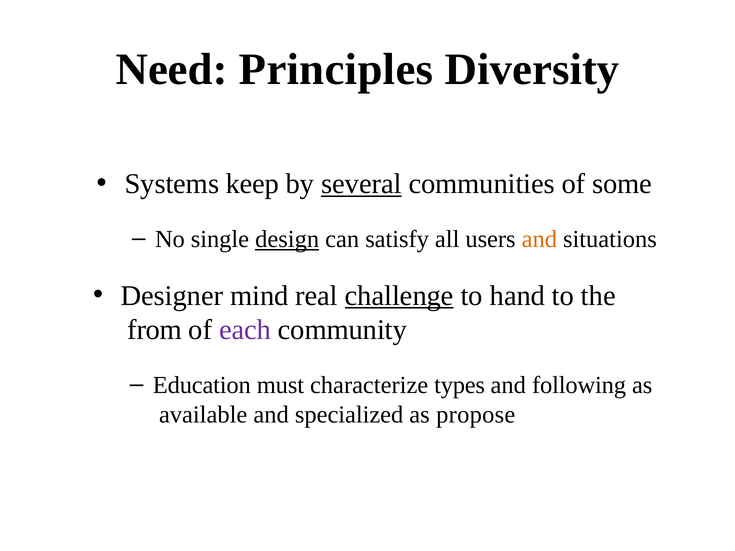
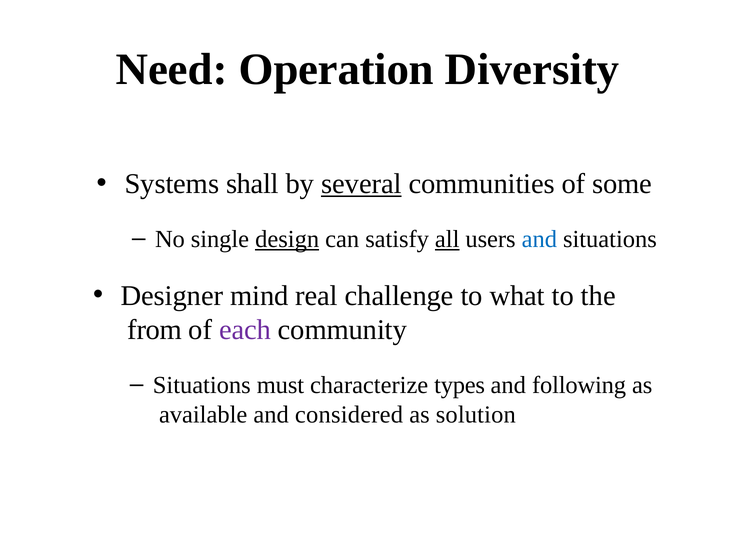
Principles: Principles -> Operation
keep: keep -> shall
all underline: none -> present
and at (539, 239) colour: orange -> blue
challenge underline: present -> none
hand: hand -> what
Education at (202, 385): Education -> Situations
specialized: specialized -> considered
propose: propose -> solution
